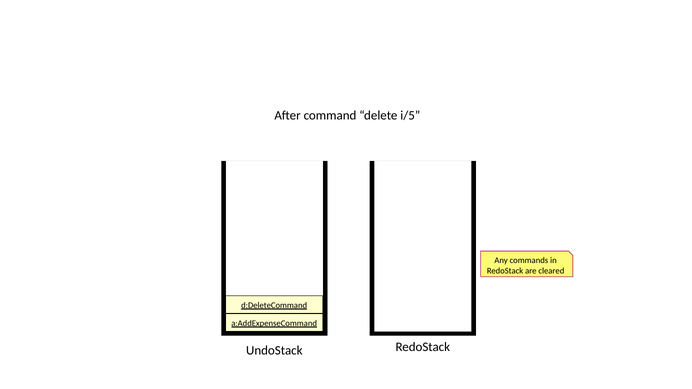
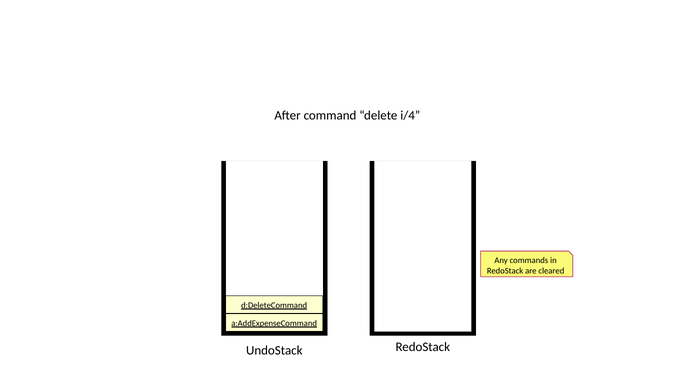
i/5: i/5 -> i/4
